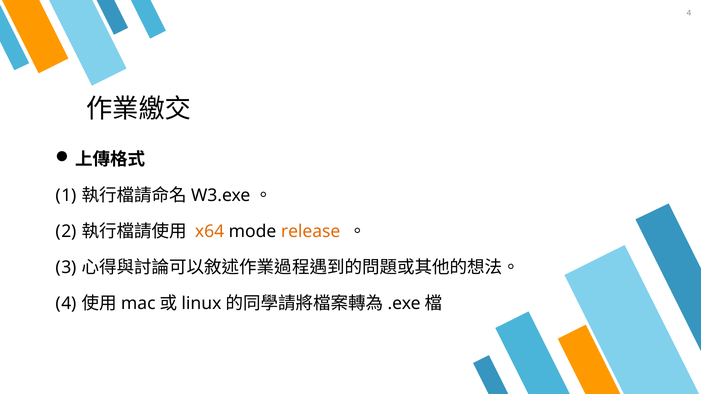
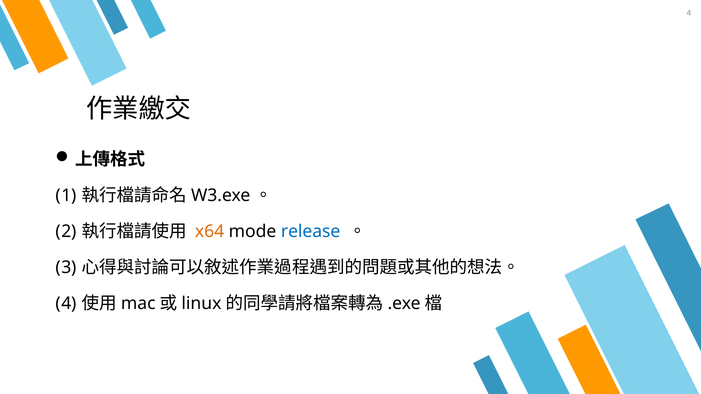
release colour: orange -> blue
